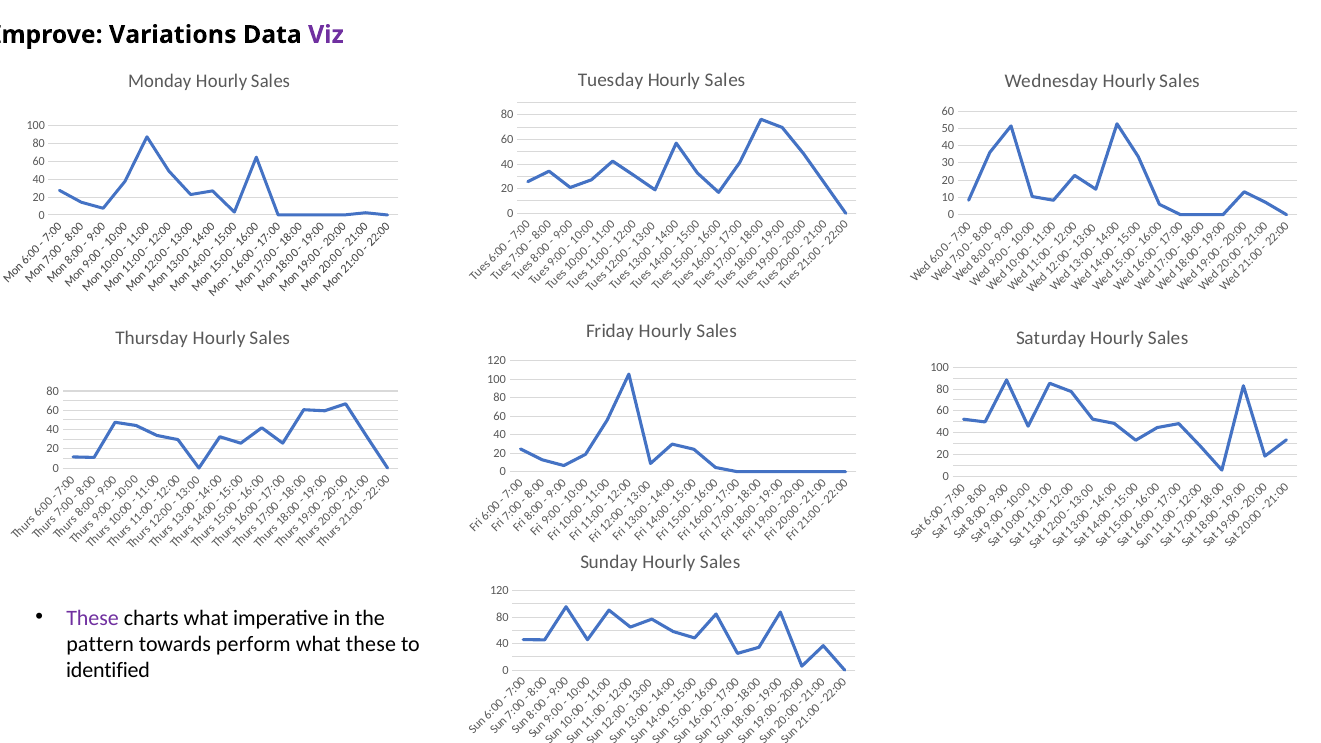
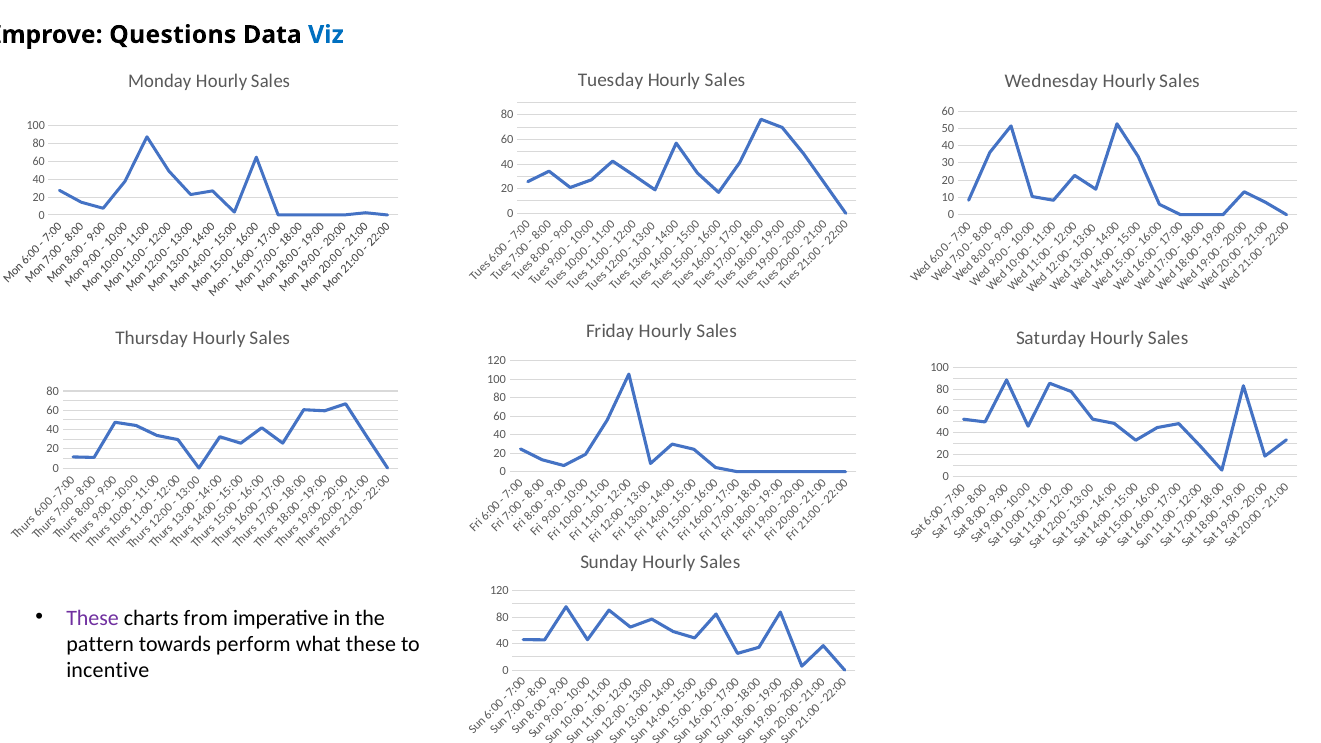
Variations: Variations -> Questions
Viz colour: purple -> blue
charts what: what -> from
identified: identified -> incentive
